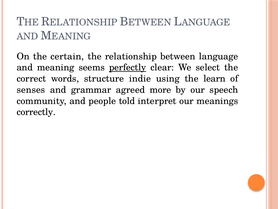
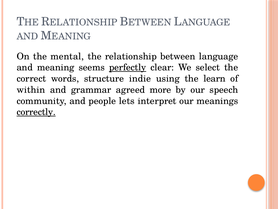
certain: certain -> mental
senses: senses -> within
told: told -> lets
correctly underline: none -> present
